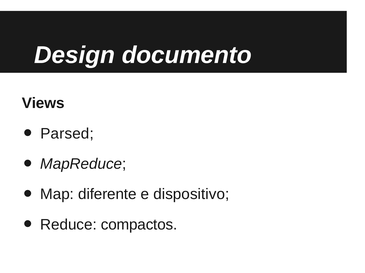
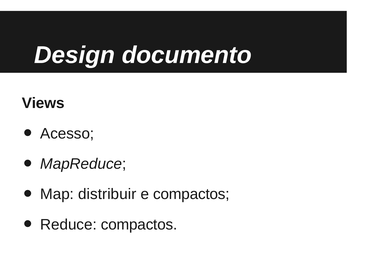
Parsed: Parsed -> Acesso
diferente: diferente -> distribuir
e dispositivo: dispositivo -> compactos
